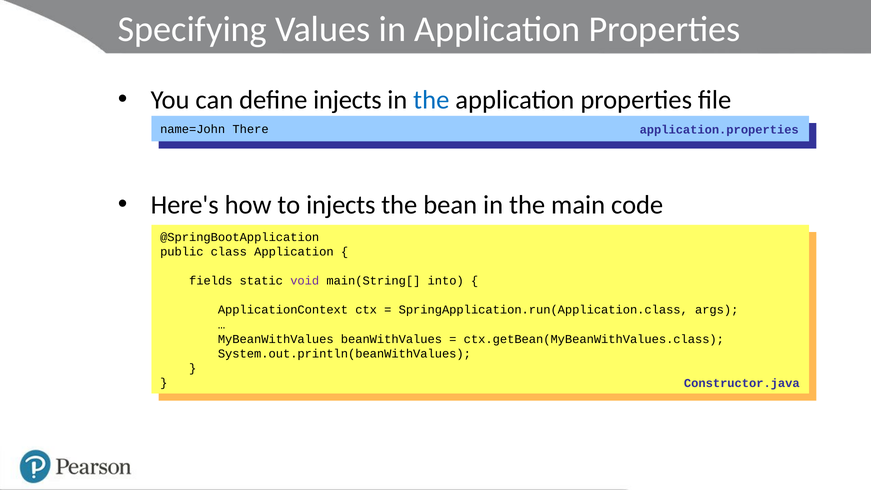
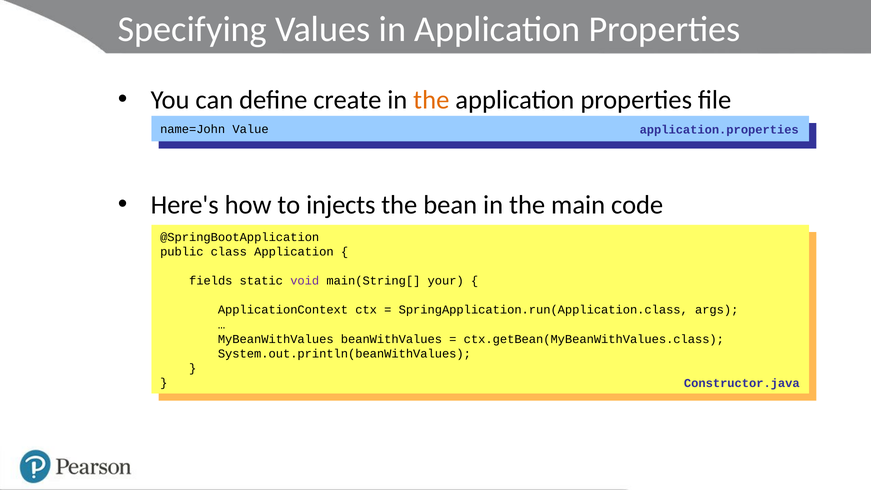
define injects: injects -> create
the at (431, 100) colour: blue -> orange
There: There -> Value
into: into -> your
